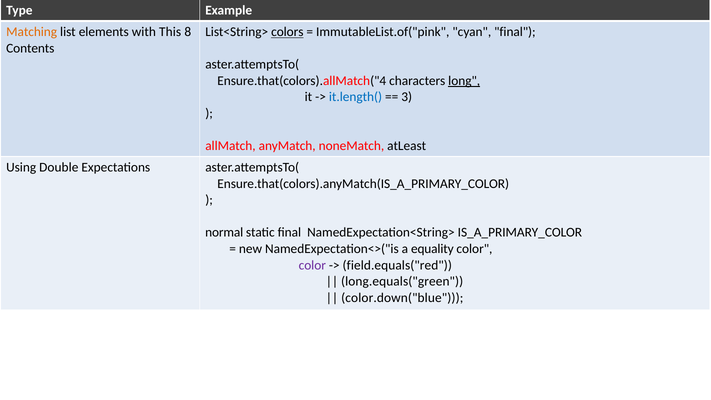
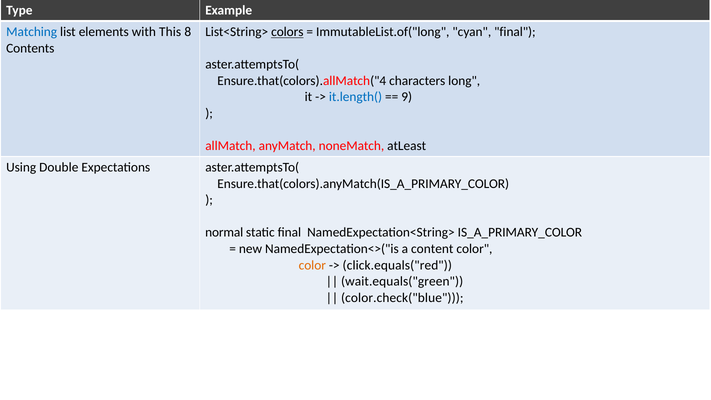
Matching colour: orange -> blue
ImmutableList.of("pink: ImmutableList.of("pink -> ImmutableList.of("long
long underline: present -> none
3: 3 -> 9
equality: equality -> content
color at (312, 265) colour: purple -> orange
field.equals("red: field.equals("red -> click.equals("red
long.equals("green: long.equals("green -> wait.equals("green
color.down("blue: color.down("blue -> color.check("blue
